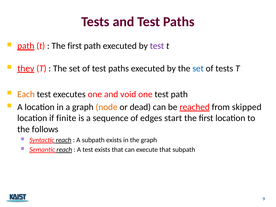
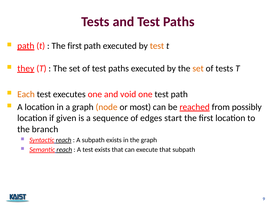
test at (157, 46) colour: purple -> orange
set at (198, 68) colour: blue -> orange
dead: dead -> most
skipped: skipped -> possibly
finite: finite -> given
follows: follows -> branch
